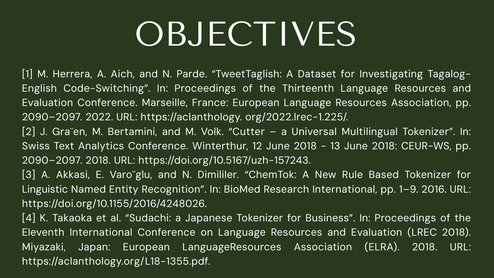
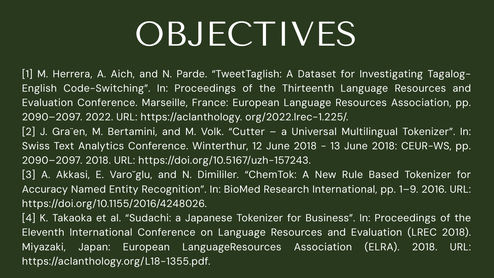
Linguistic: Linguistic -> Accuracy
